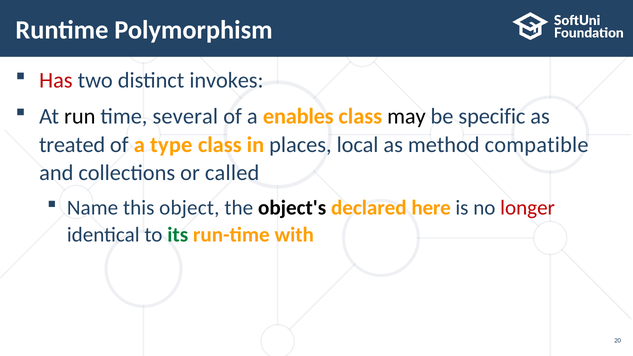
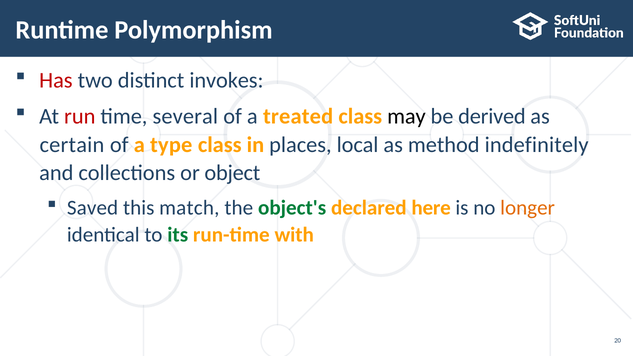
run colour: black -> red
enables: enables -> treated
specific: specific -> derived
treated: treated -> certain
compatible: compatible -> indefinitely
called: called -> object
Name: Name -> Saved
object: object -> match
object's colour: black -> green
longer colour: red -> orange
